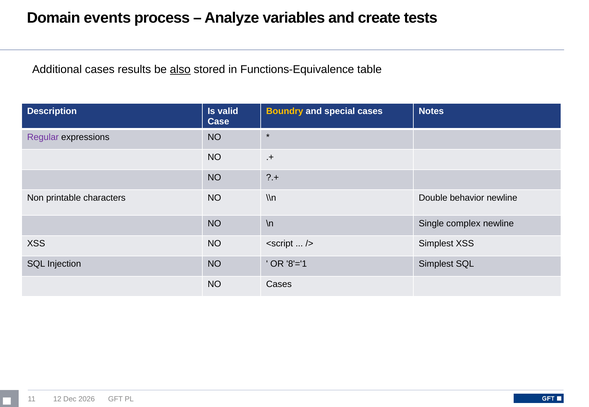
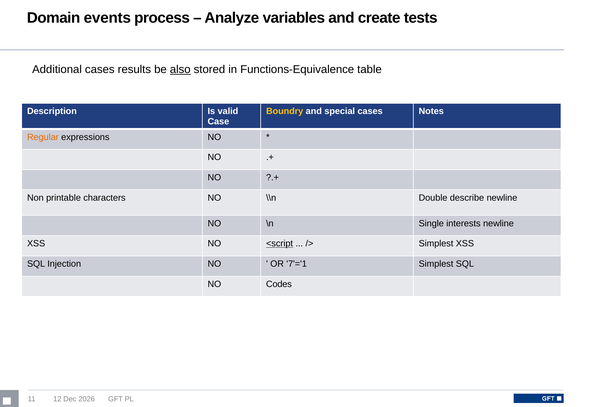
Regular colour: purple -> orange
behavior: behavior -> describe
complex: complex -> interests
<script underline: none -> present
8'='1: 8'='1 -> 7'='1
NO Cases: Cases -> Codes
